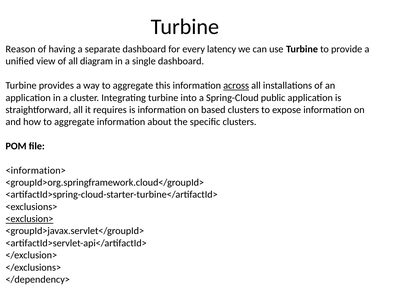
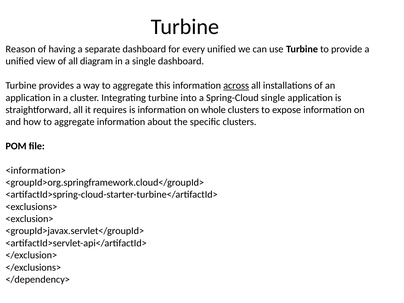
every latency: latency -> unified
Spring-Cloud public: public -> single
based: based -> whole
<exclusion> underline: present -> none
